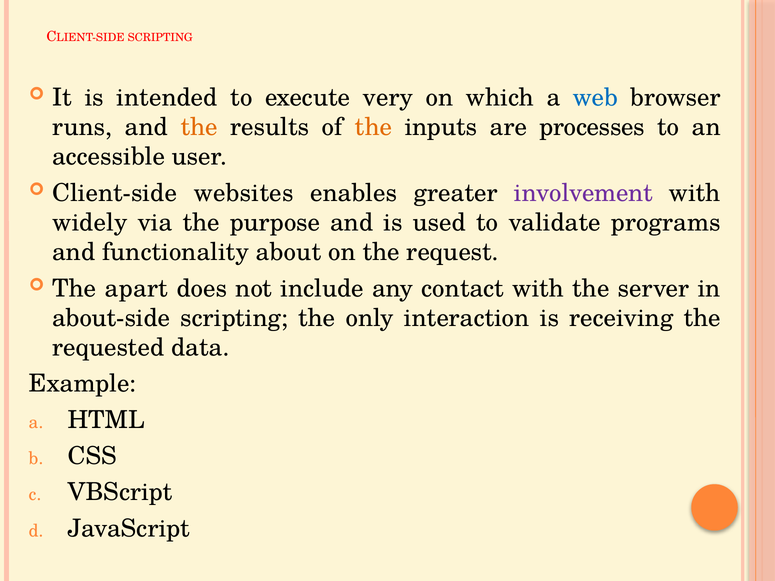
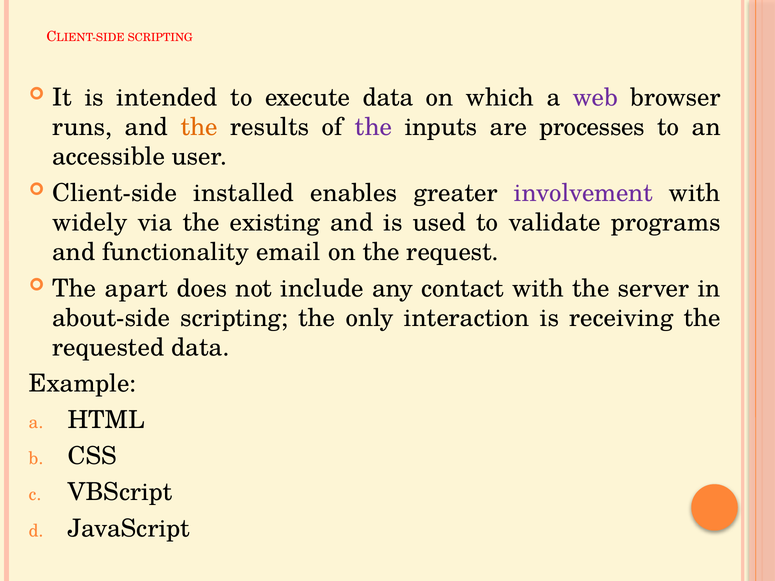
execute very: very -> data
web colour: blue -> purple
the at (373, 127) colour: orange -> purple
websites: websites -> installed
purpose: purpose -> existing
about: about -> email
